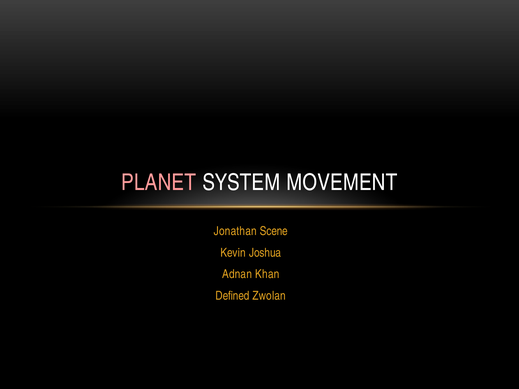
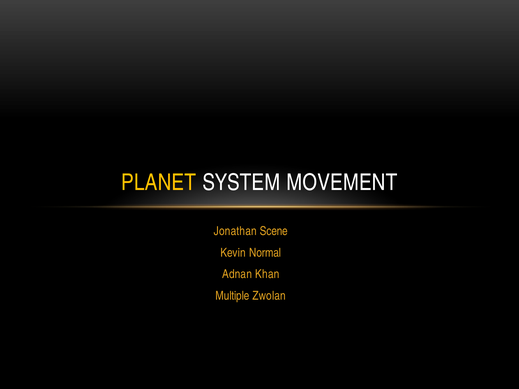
PLANET colour: pink -> yellow
Joshua: Joshua -> Normal
Defined: Defined -> Multiple
